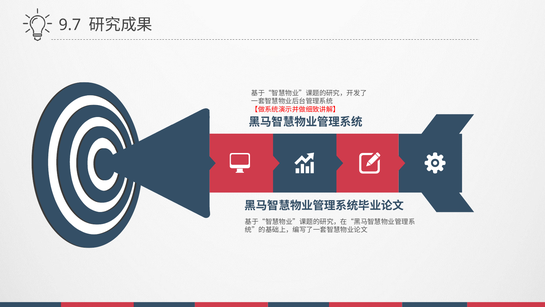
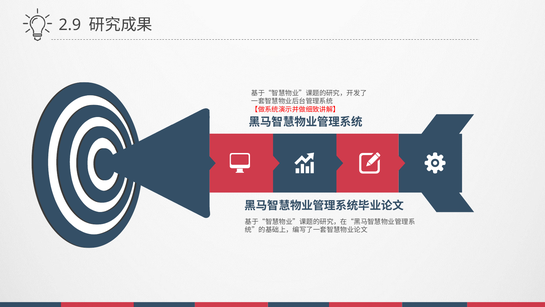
9.7: 9.7 -> 2.9
